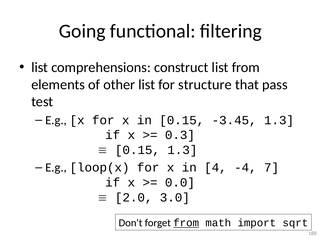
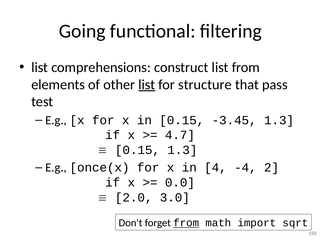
list at (147, 84) underline: none -> present
0.3: 0.3 -> 4.7
loop(x: loop(x -> once(x
7: 7 -> 2
